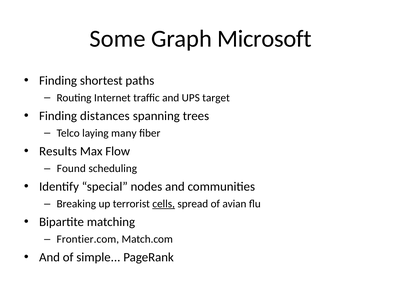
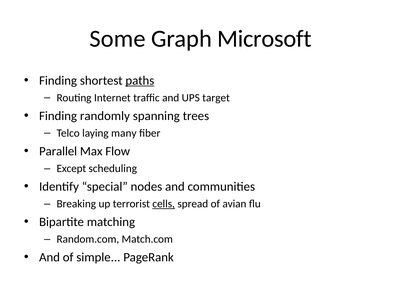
paths underline: none -> present
distances: distances -> randomly
Results: Results -> Parallel
Found: Found -> Except
Frontier.com: Frontier.com -> Random.com
